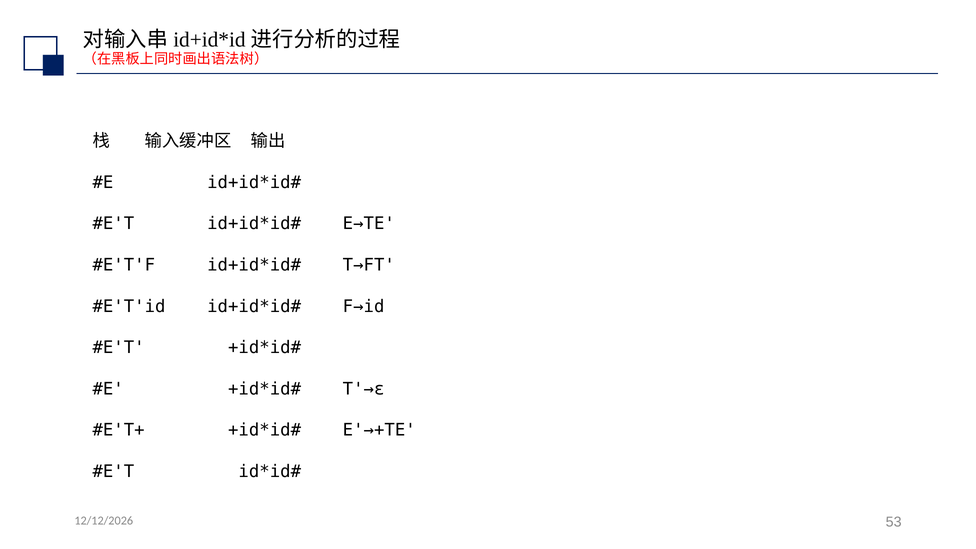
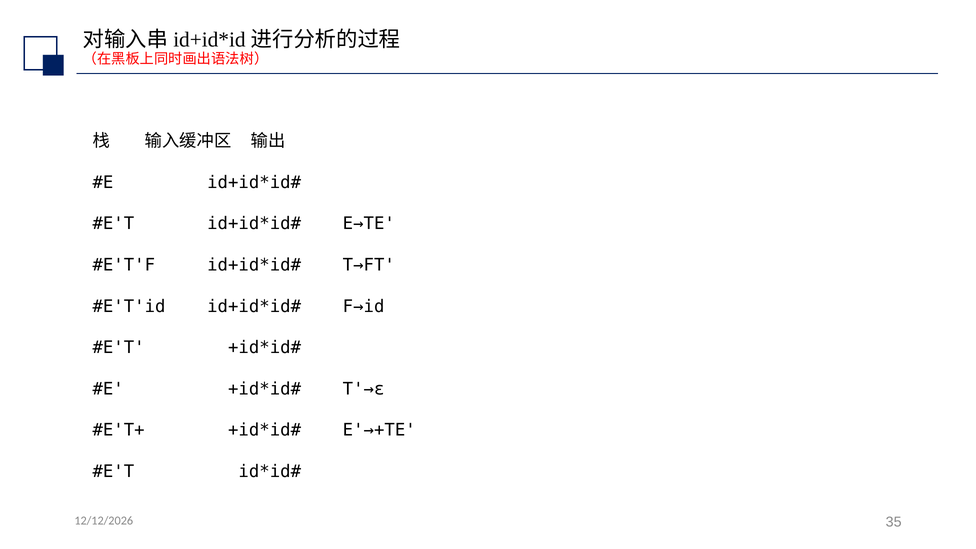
53: 53 -> 35
